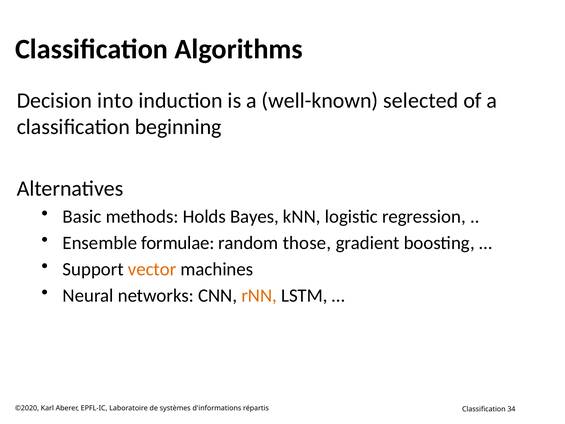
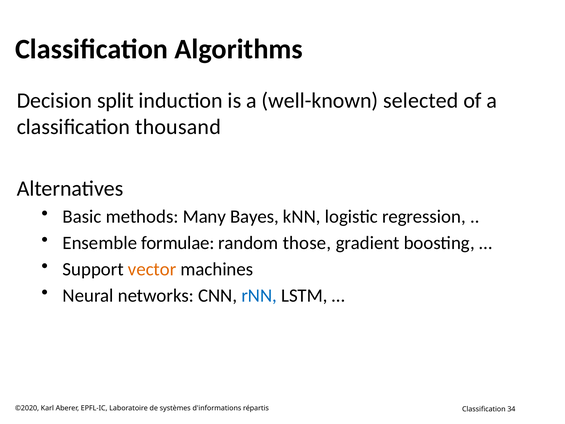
into: into -> split
beginning: beginning -> thousand
Holds: Holds -> Many
rNN colour: orange -> blue
